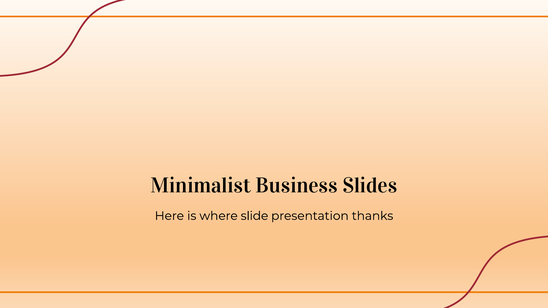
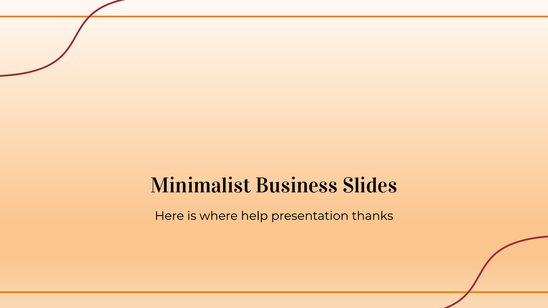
slide: slide -> help
